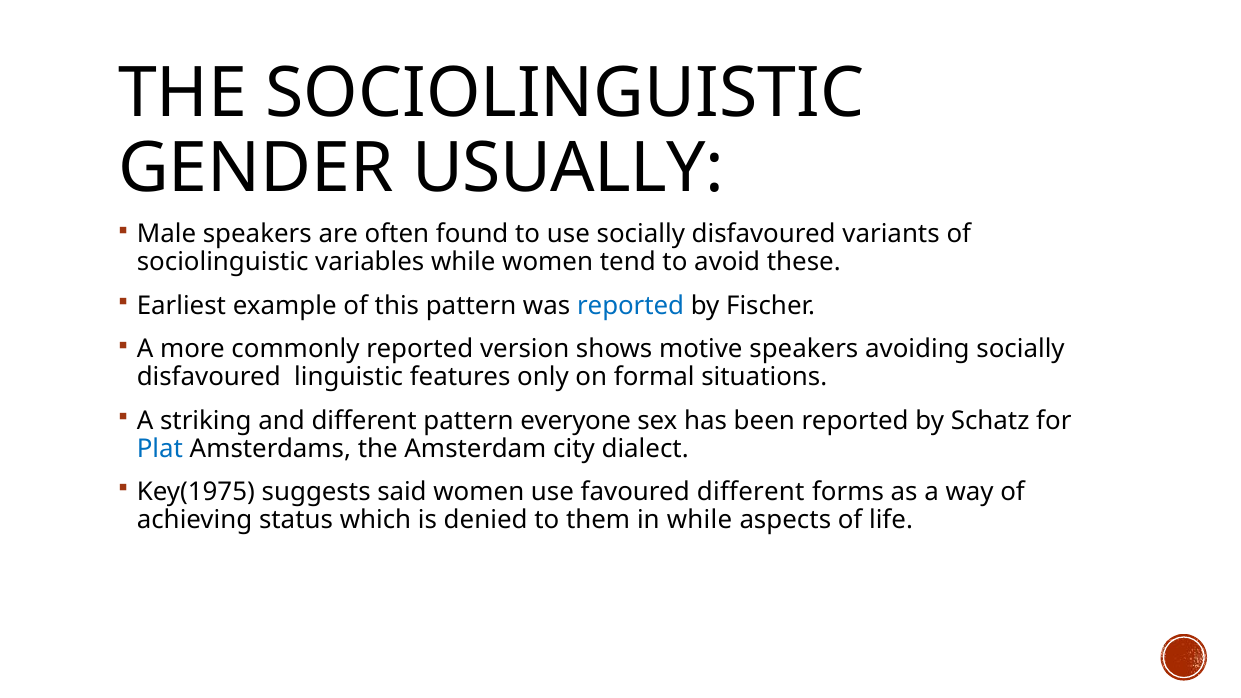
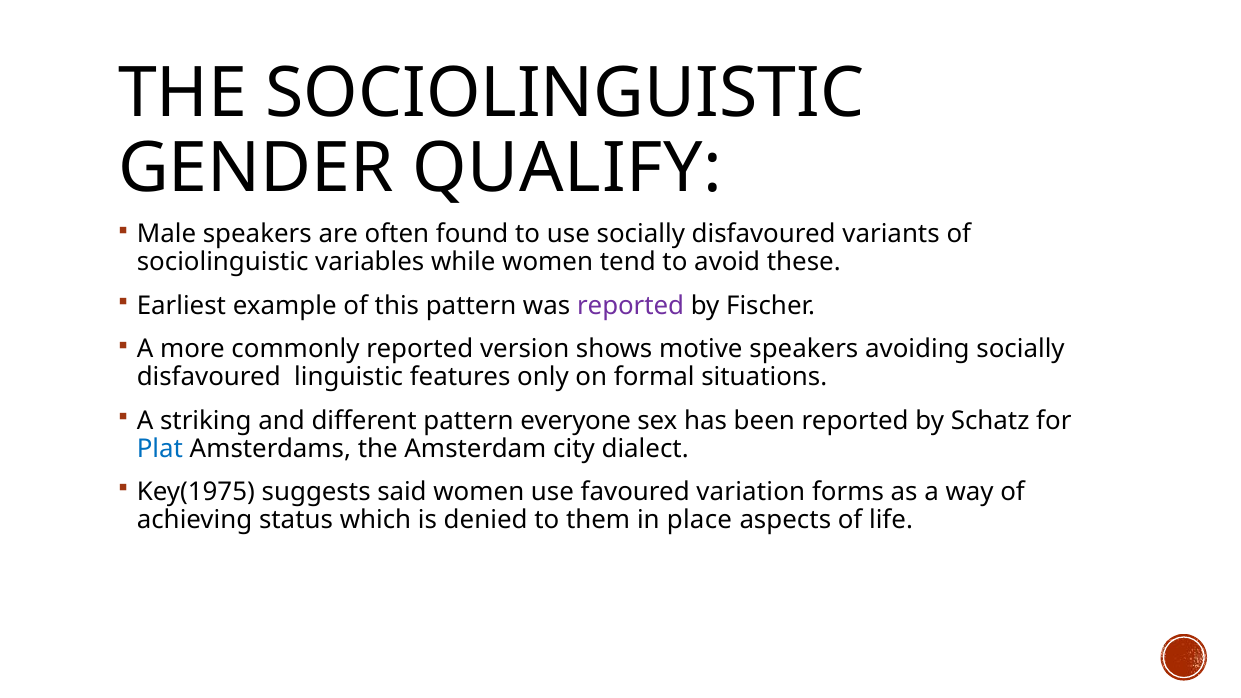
USUALLY: USUALLY -> QUALIFY
reported at (631, 306) colour: blue -> purple
favoured different: different -> variation
in while: while -> place
